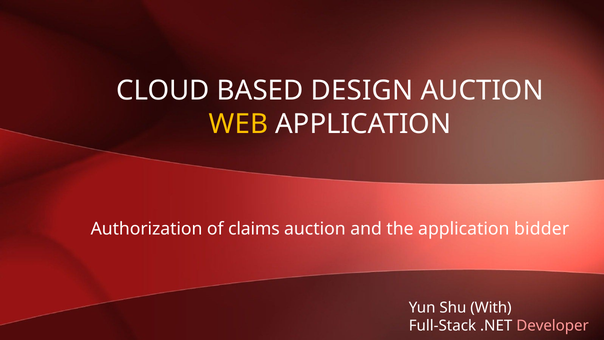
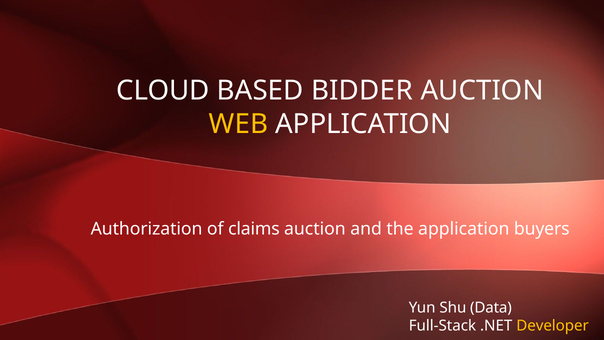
DESIGN: DESIGN -> BIDDER
bidder: bidder -> buyers
With: With -> Data
Developer colour: pink -> yellow
